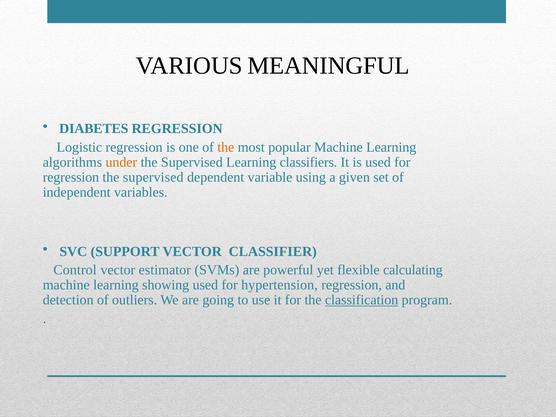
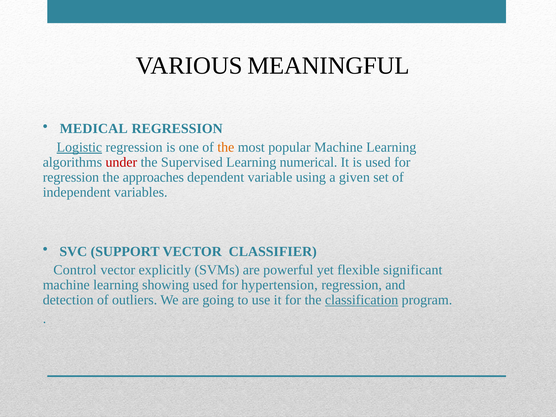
DIABETES: DIABETES -> MEDICAL
Logistic underline: none -> present
under colour: orange -> red
classifiers: classifiers -> numerical
supervised at (153, 177): supervised -> approaches
estimator: estimator -> explicitly
calculating: calculating -> significant
